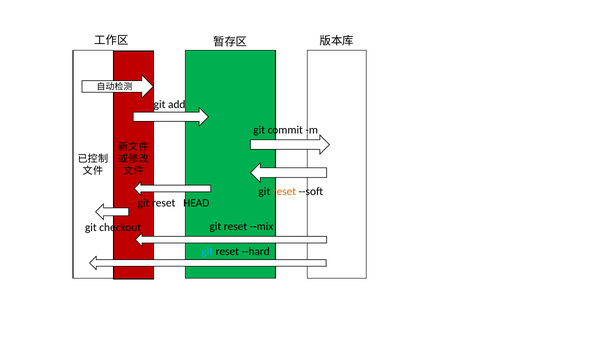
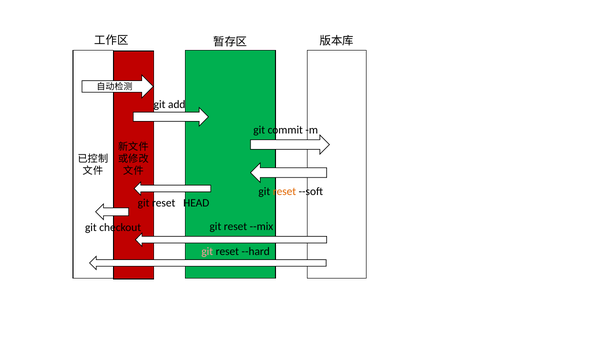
git at (207, 251) colour: light blue -> pink
